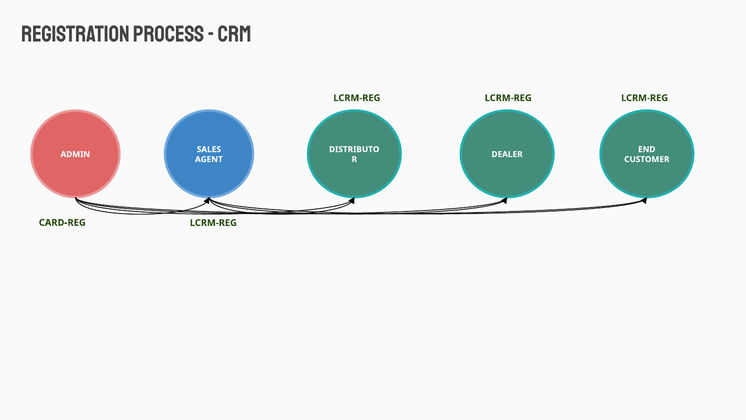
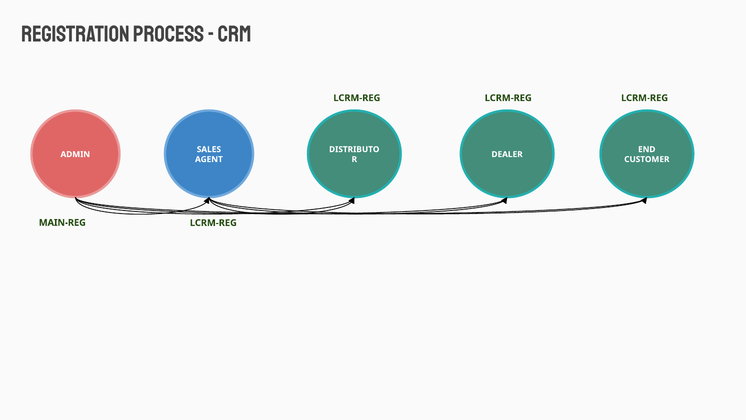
CARD-REG: CARD-REG -> MAIN-REG
